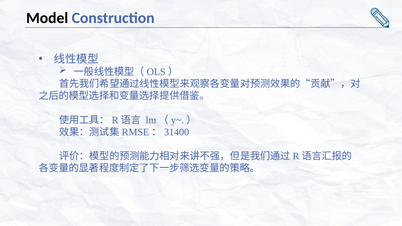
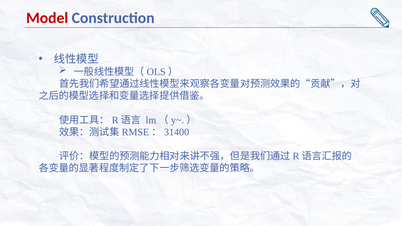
Model colour: black -> red
